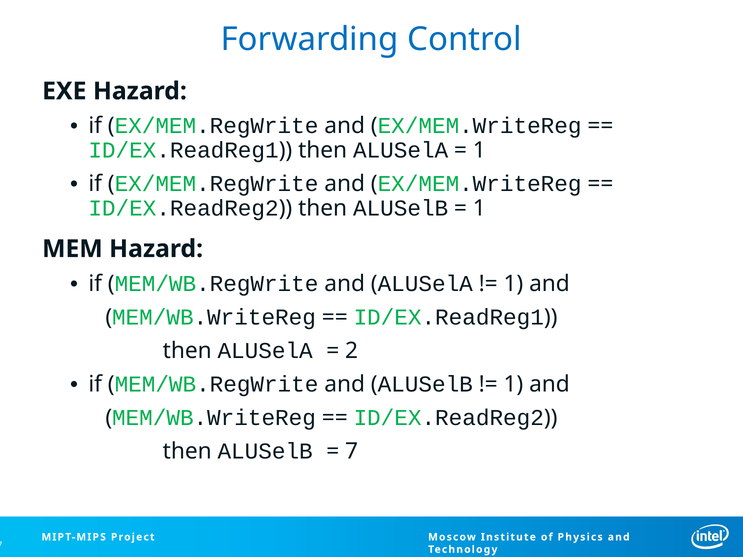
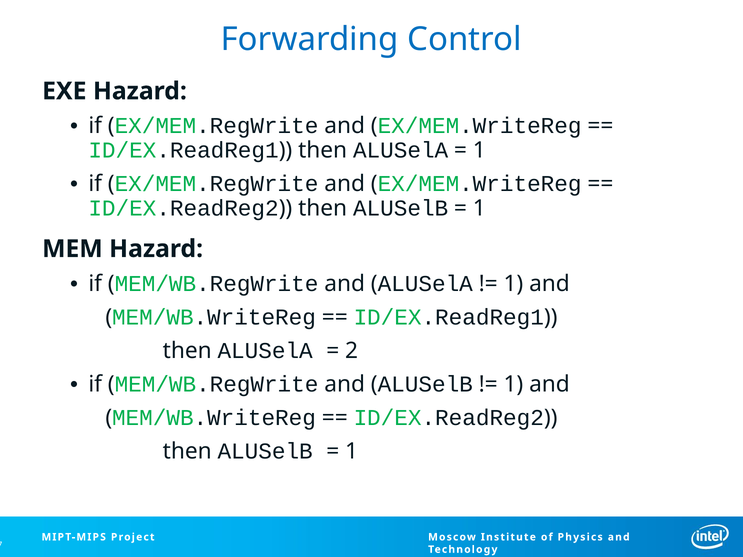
7 at (352, 452): 7 -> 1
